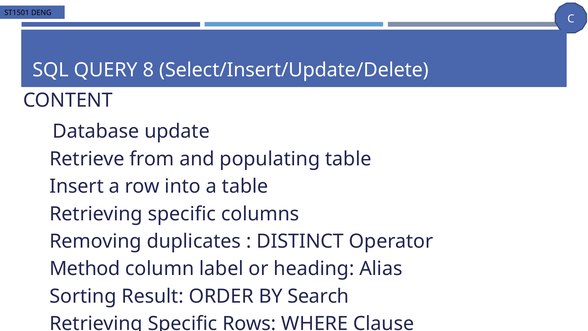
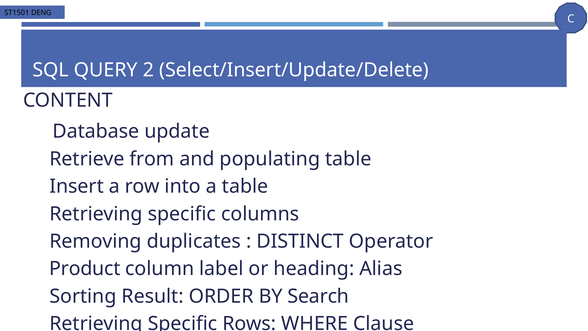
8: 8 -> 2
Method: Method -> Product
